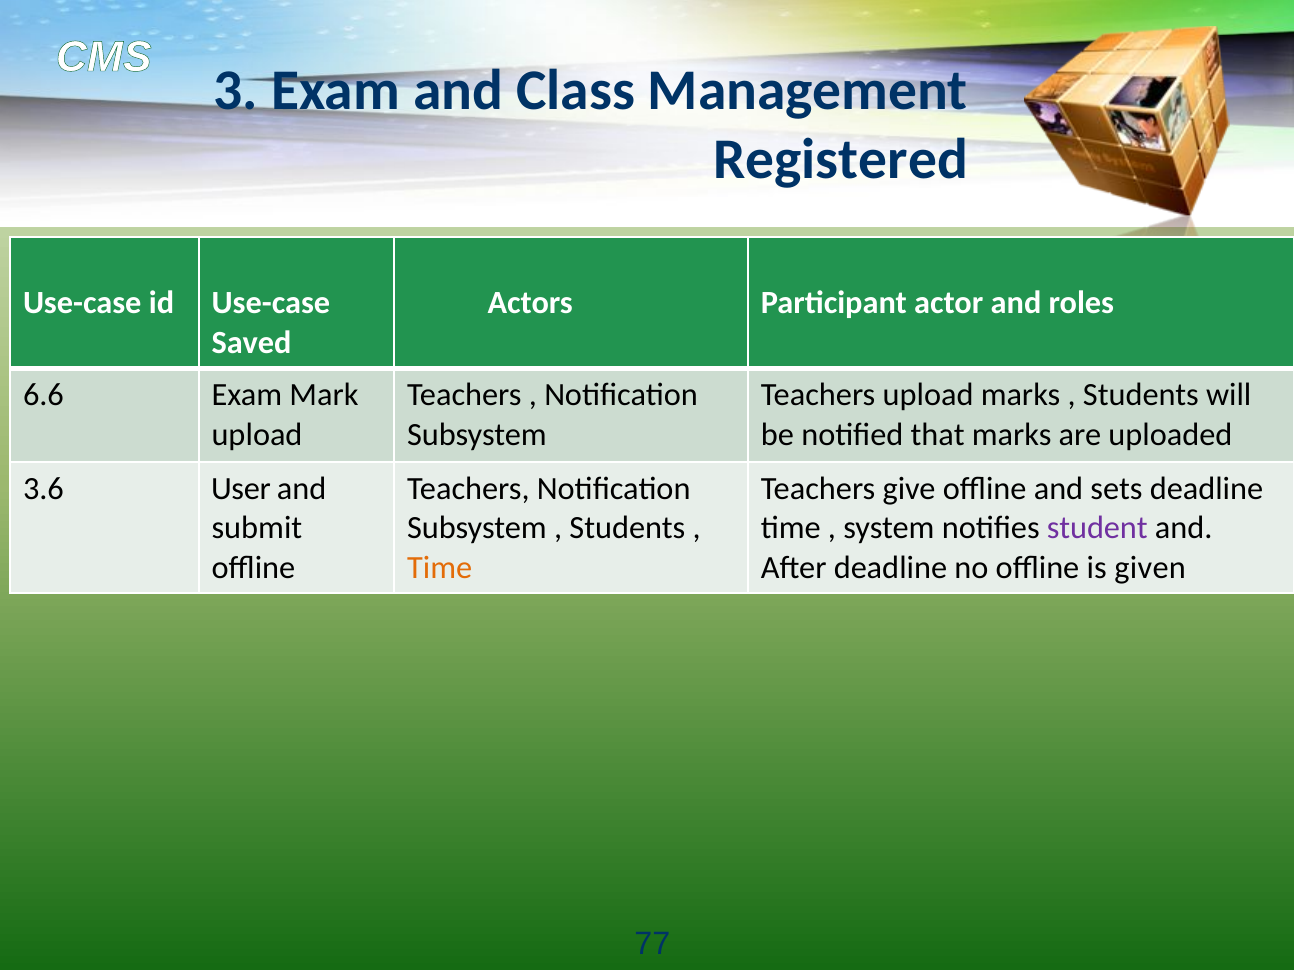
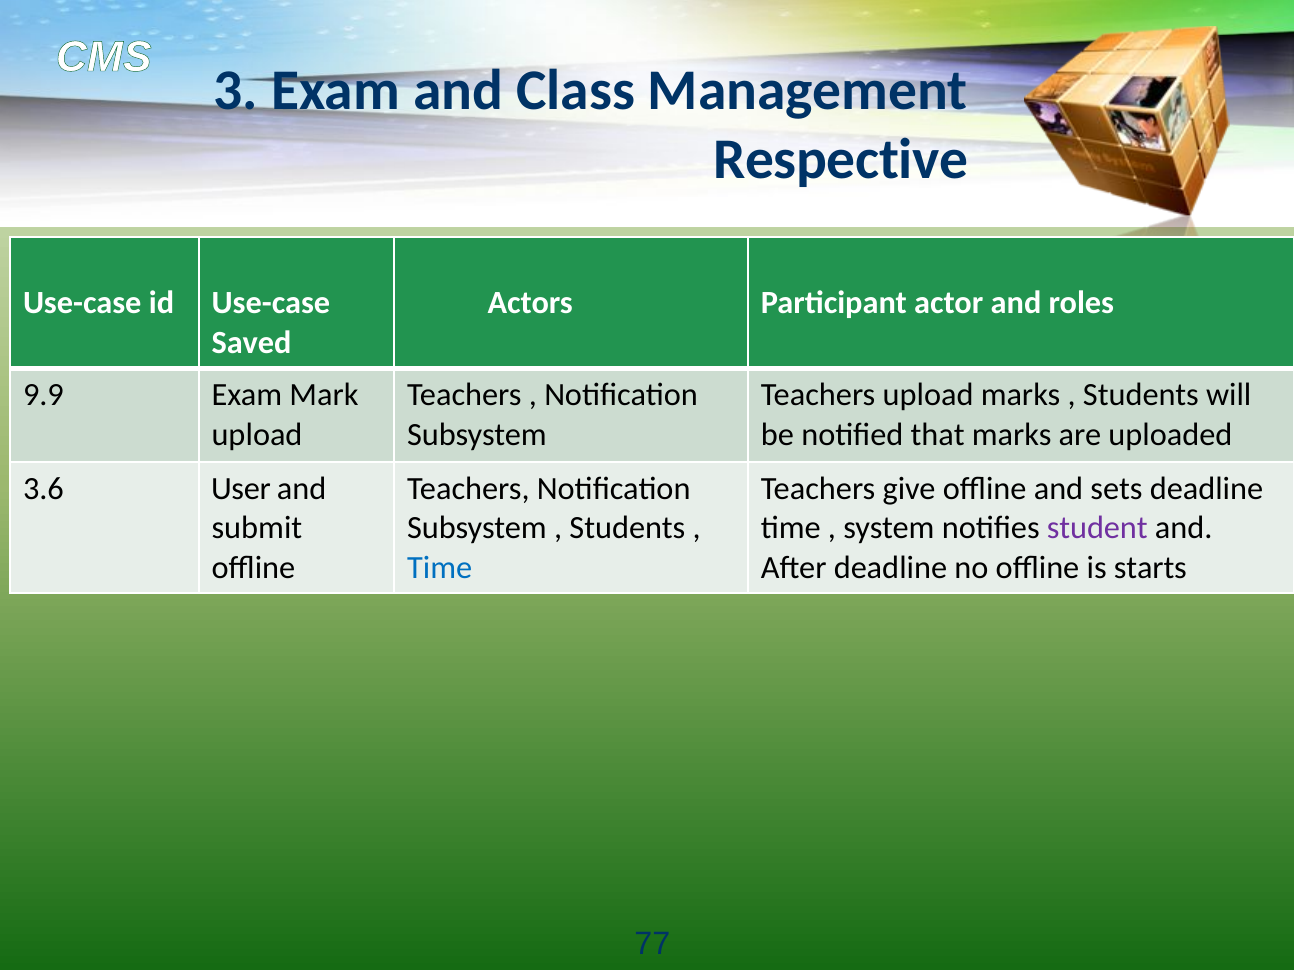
Registered: Registered -> Respective
6.6: 6.6 -> 9.9
Time at (440, 568) colour: orange -> blue
given: given -> starts
